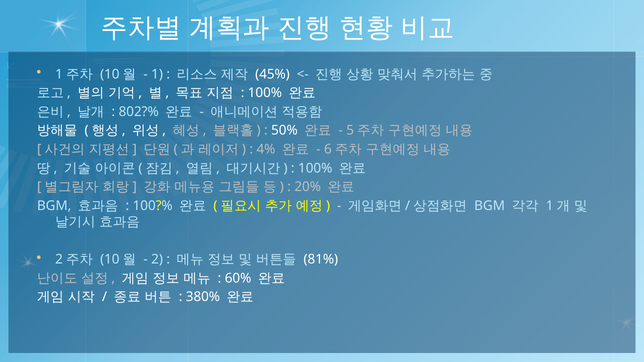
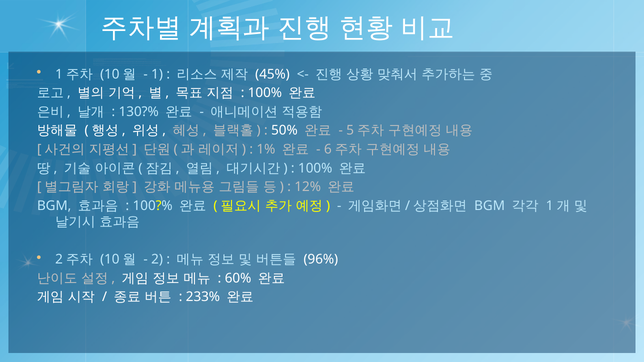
802?%: 802?% -> 130?%
4%: 4% -> 1%
20%: 20% -> 12%
81%: 81% -> 96%
380%: 380% -> 233%
